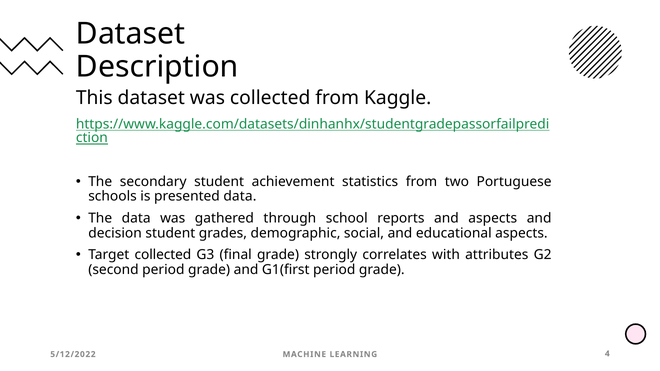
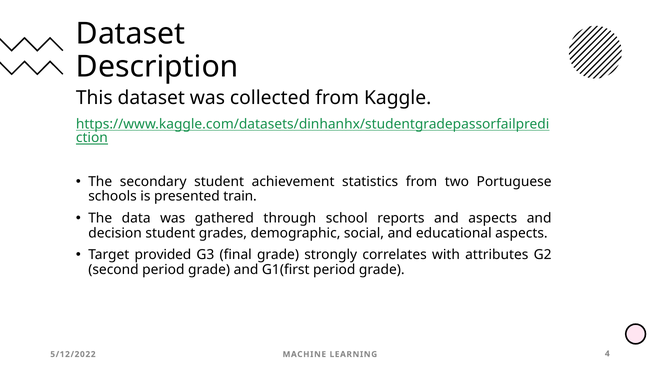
presented data: data -> train
Target collected: collected -> provided
